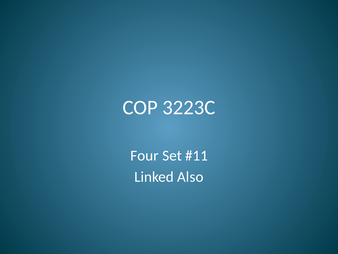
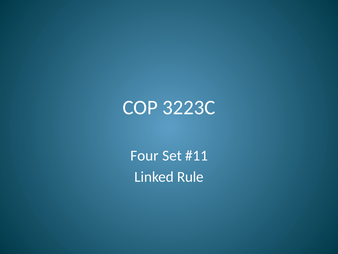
Also: Also -> Rule
